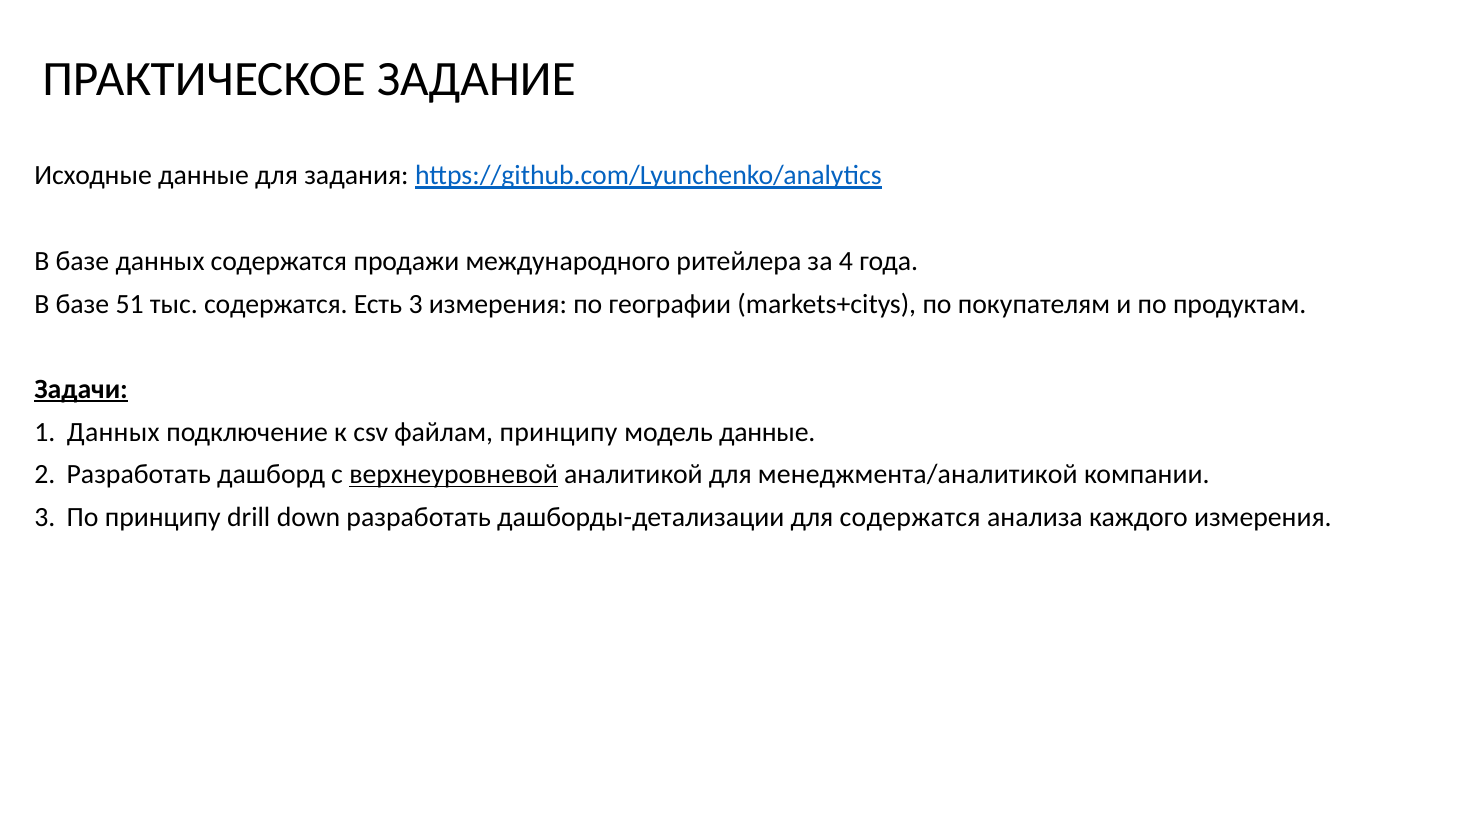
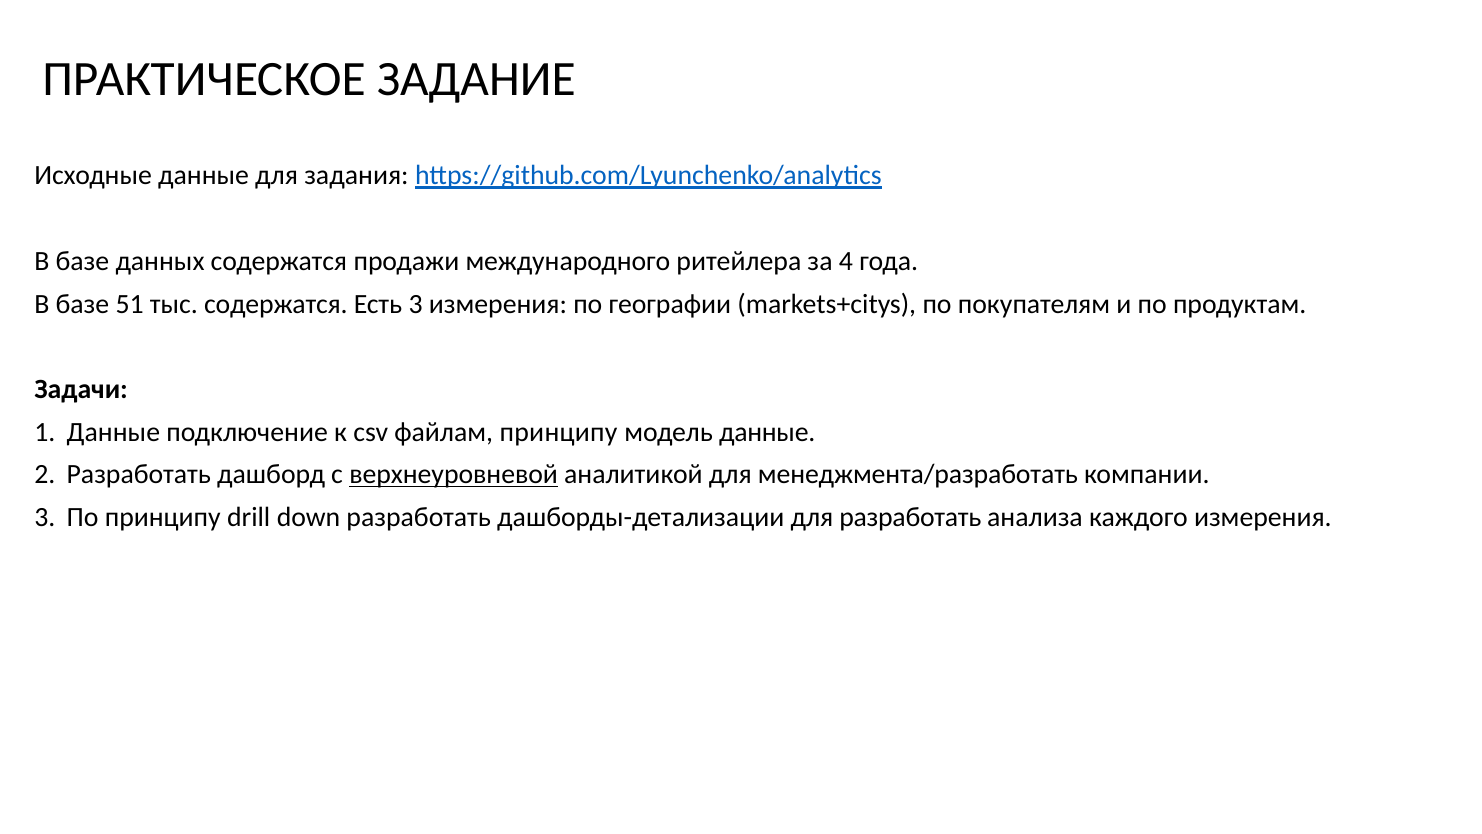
Задачи underline: present -> none
Данных at (113, 432): Данных -> Данные
менеджмента/аналитикой: менеджмента/аналитикой -> менеджмента/разработать
для содержатся: содержатся -> разработать
